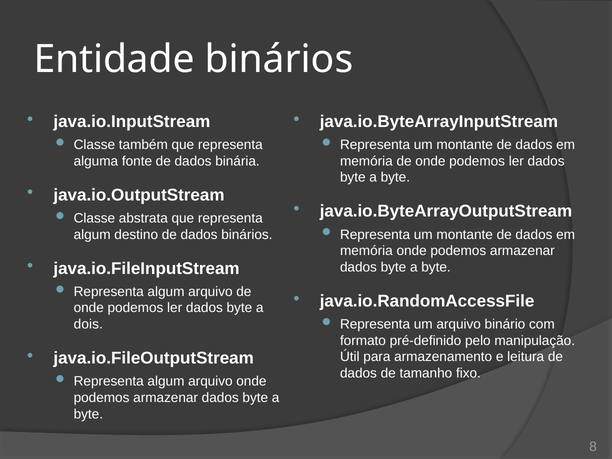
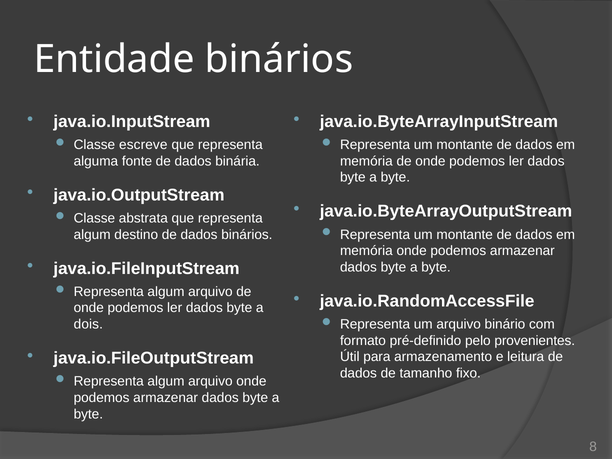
também: também -> escreve
manipulação: manipulação -> provenientes
